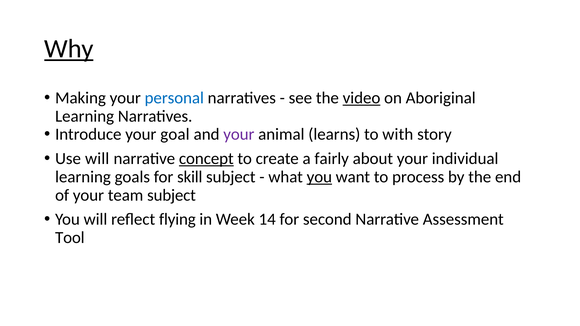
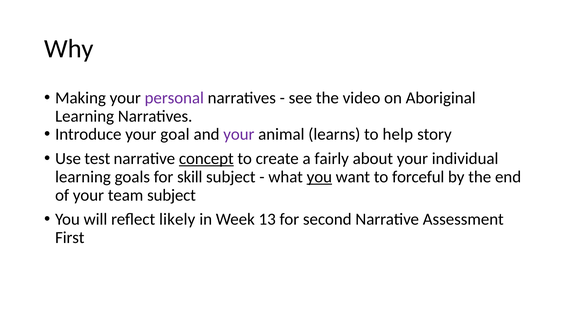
Why underline: present -> none
personal colour: blue -> purple
video underline: present -> none
with: with -> help
Use will: will -> test
process: process -> forceful
flying: flying -> likely
14: 14 -> 13
Tool: Tool -> First
